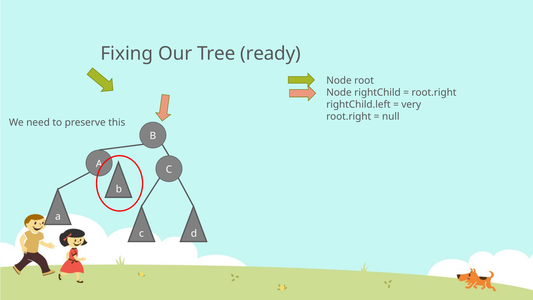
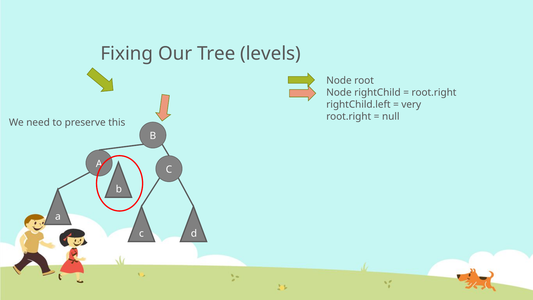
ready: ready -> levels
